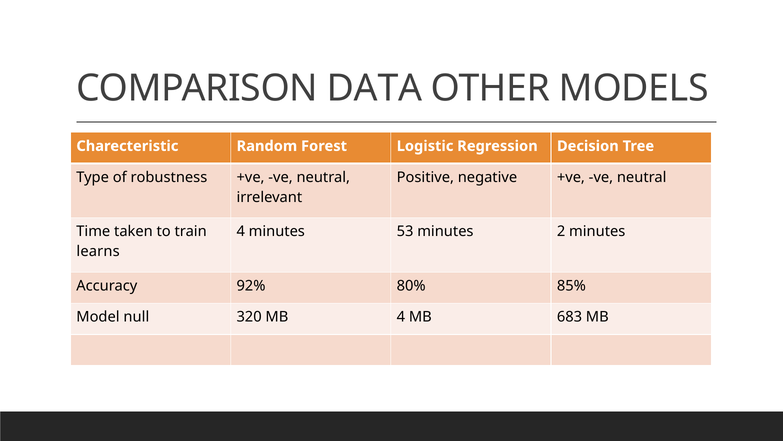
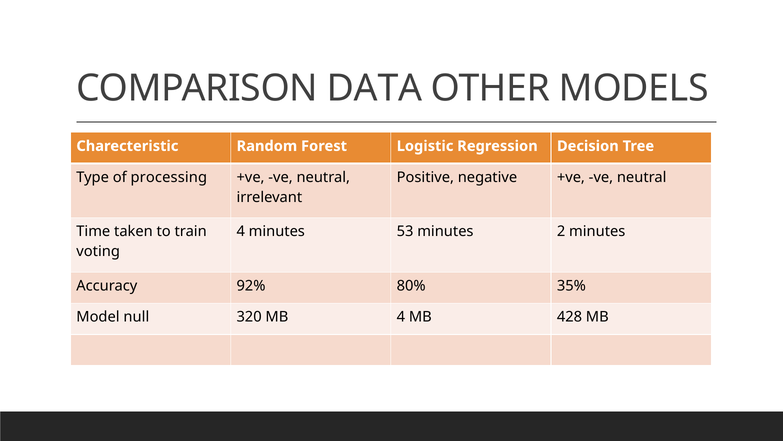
robustness: robustness -> processing
learns: learns -> voting
85%: 85% -> 35%
683: 683 -> 428
